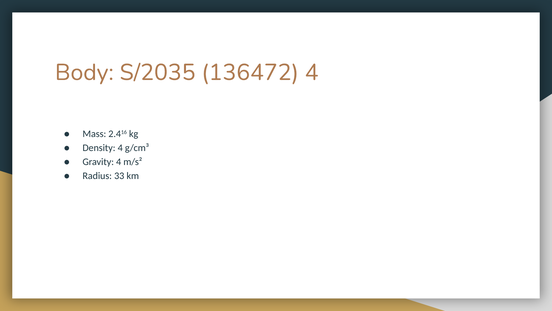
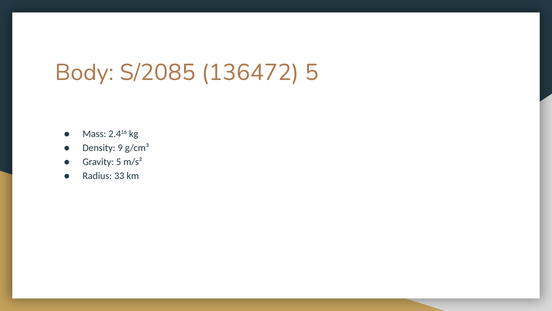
S/2035: S/2035 -> S/2085
136472 4: 4 -> 5
Density 4: 4 -> 9
Gravity 4: 4 -> 5
